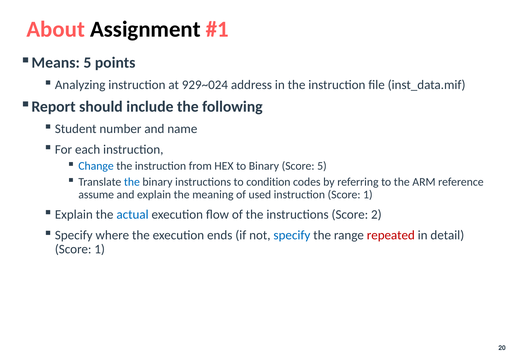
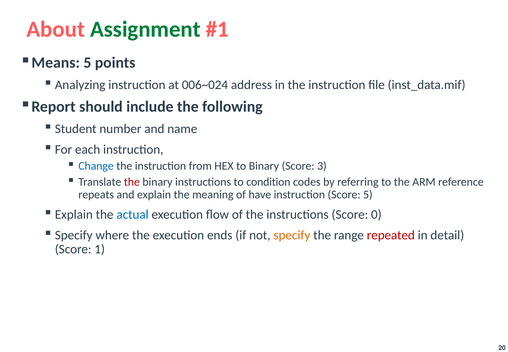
Assignment colour: black -> green
929~024: 929~024 -> 006~024
Score 5: 5 -> 3
the at (132, 182) colour: blue -> red
assume: assume -> repeats
used: used -> have
instruction Score 1: 1 -> 5
2: 2 -> 0
specify at (292, 235) colour: blue -> orange
